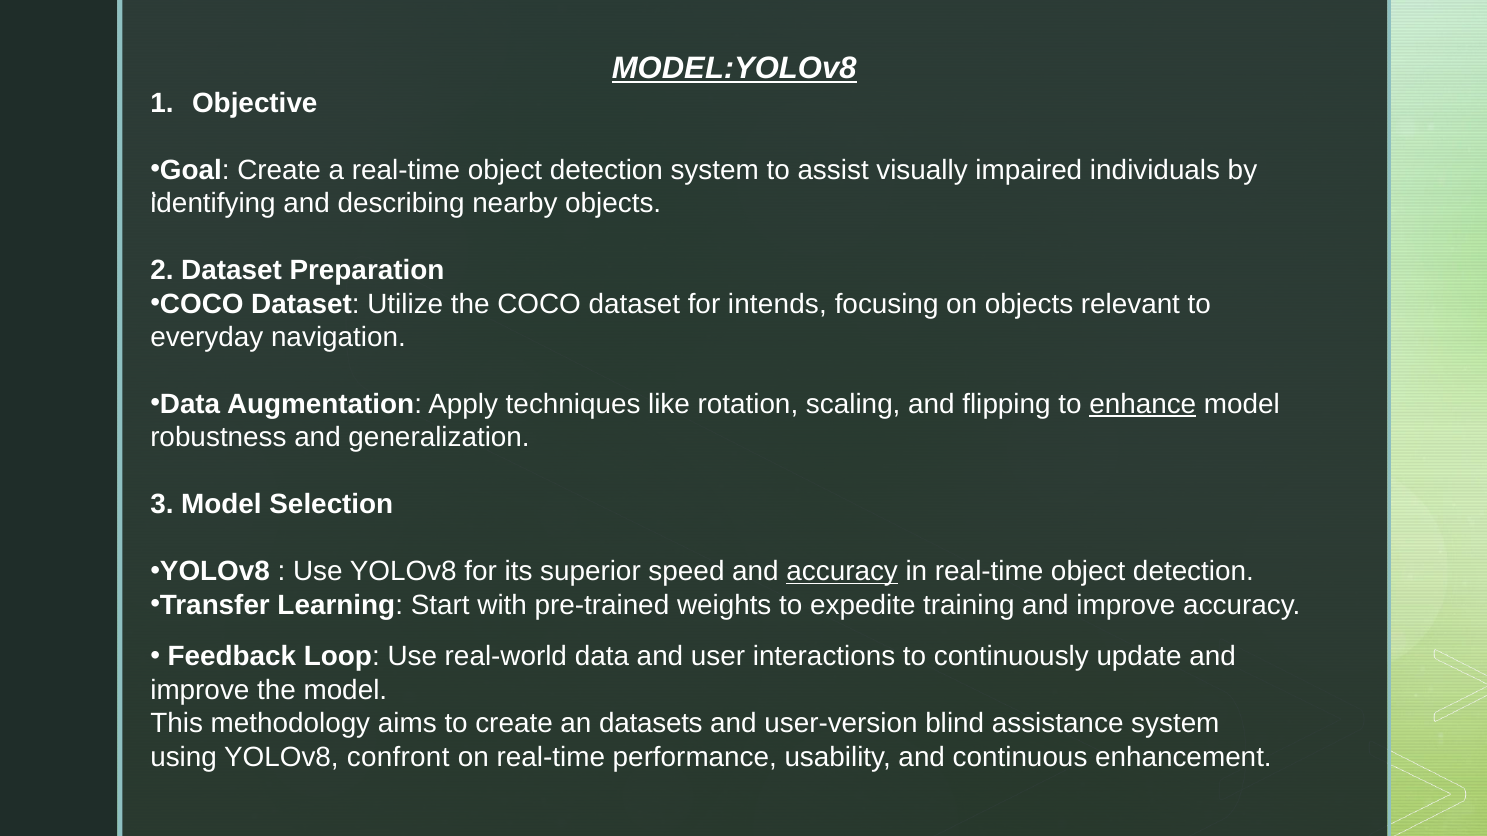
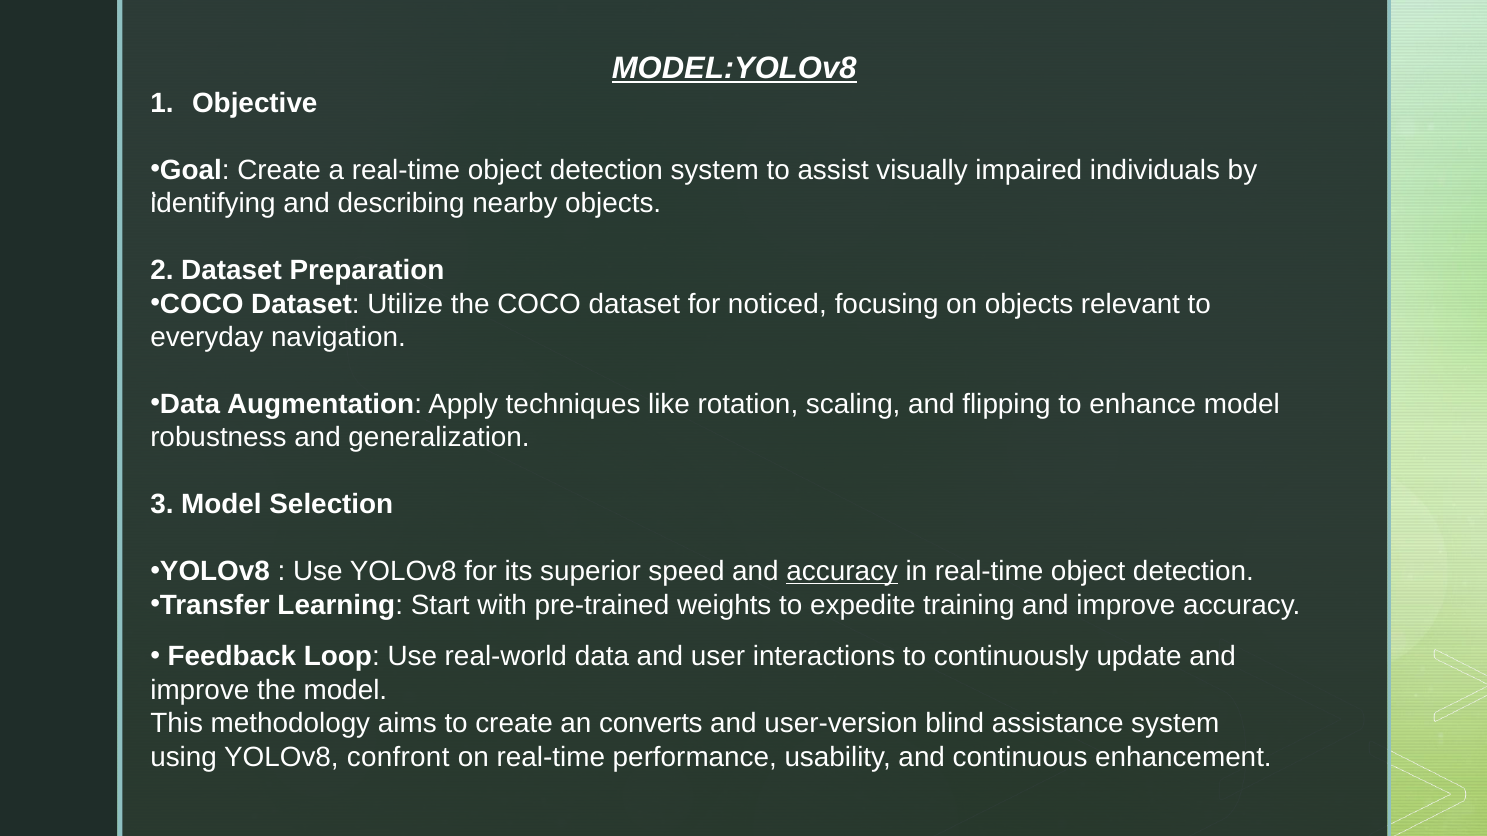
intends: intends -> noticed
enhance underline: present -> none
datasets: datasets -> converts
